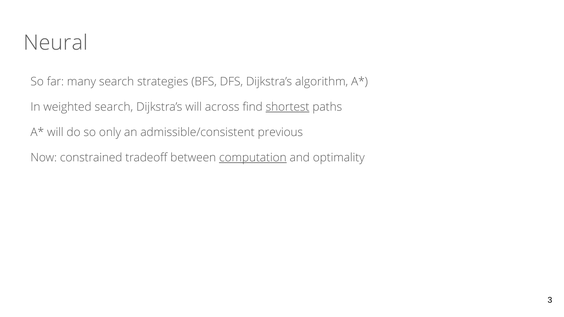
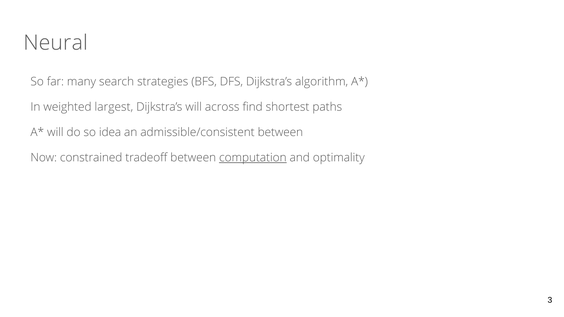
weighted search: search -> largest
shortest underline: present -> none
only: only -> idea
admissible/consistent previous: previous -> between
